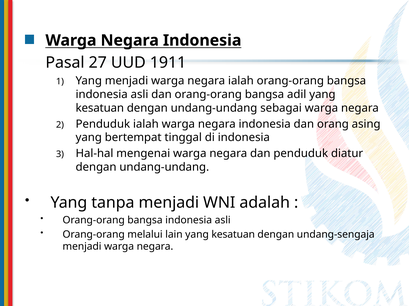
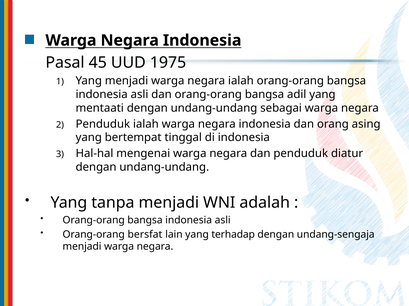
27: 27 -> 45
1911: 1911 -> 1975
kesatuan at (100, 108): kesatuan -> mentaati
melalui: melalui -> bersfat
lain yang kesatuan: kesatuan -> terhadap
